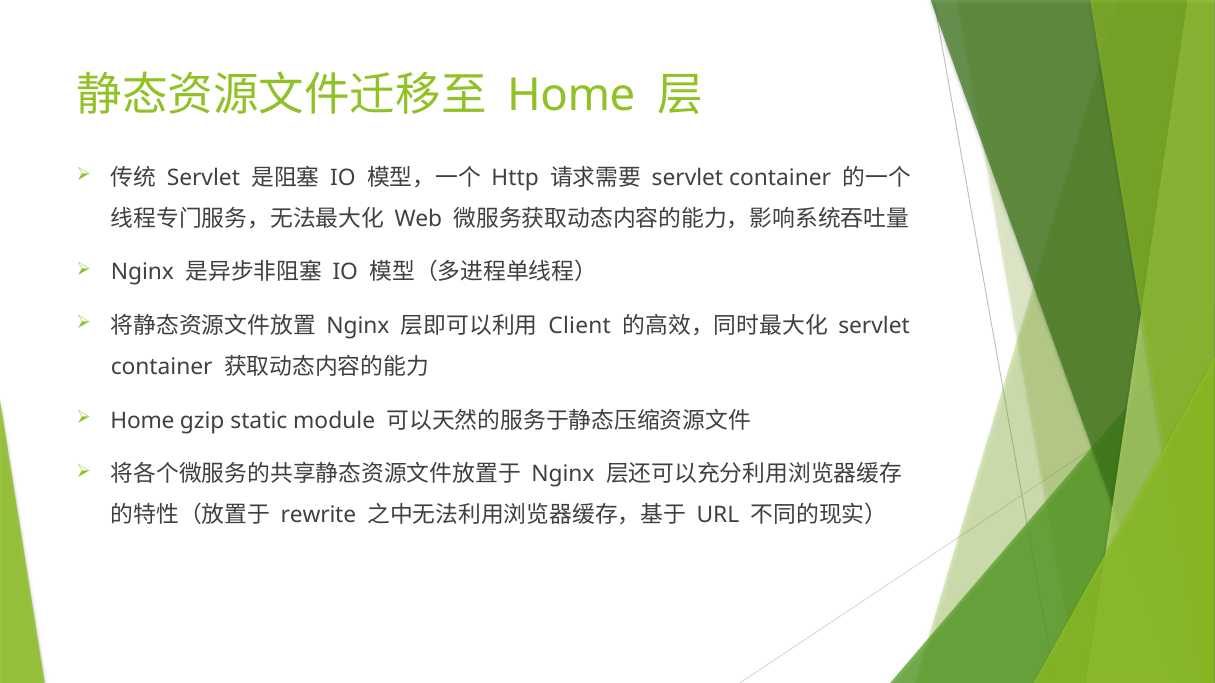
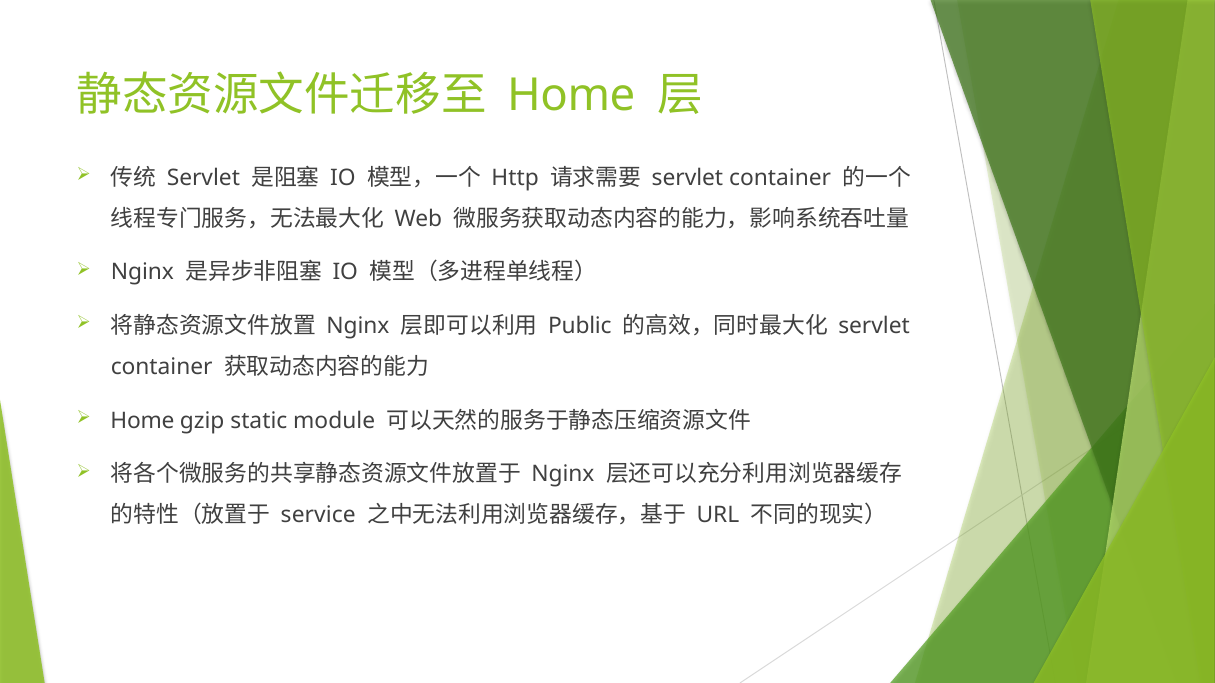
Client: Client -> Public
rewrite: rewrite -> service
